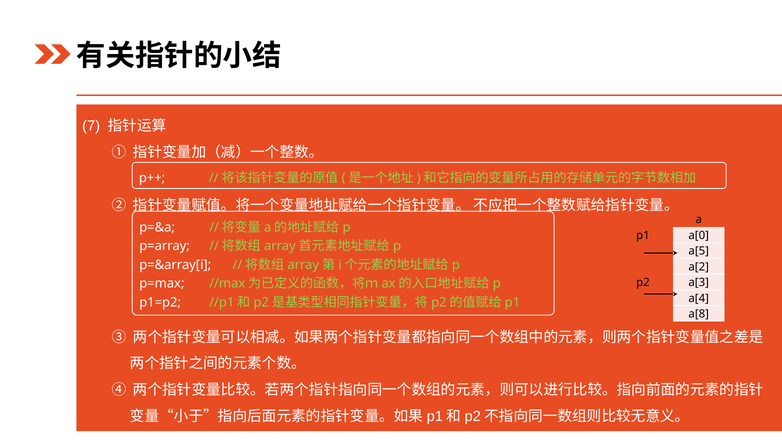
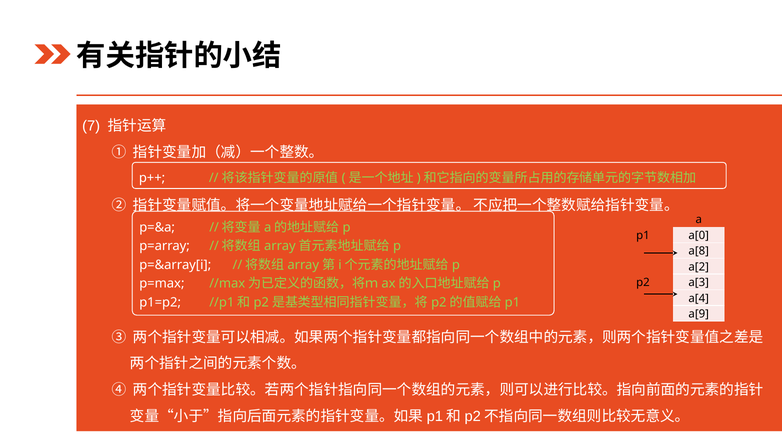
a[5: a[5 -> a[8
a[8: a[8 -> a[9
